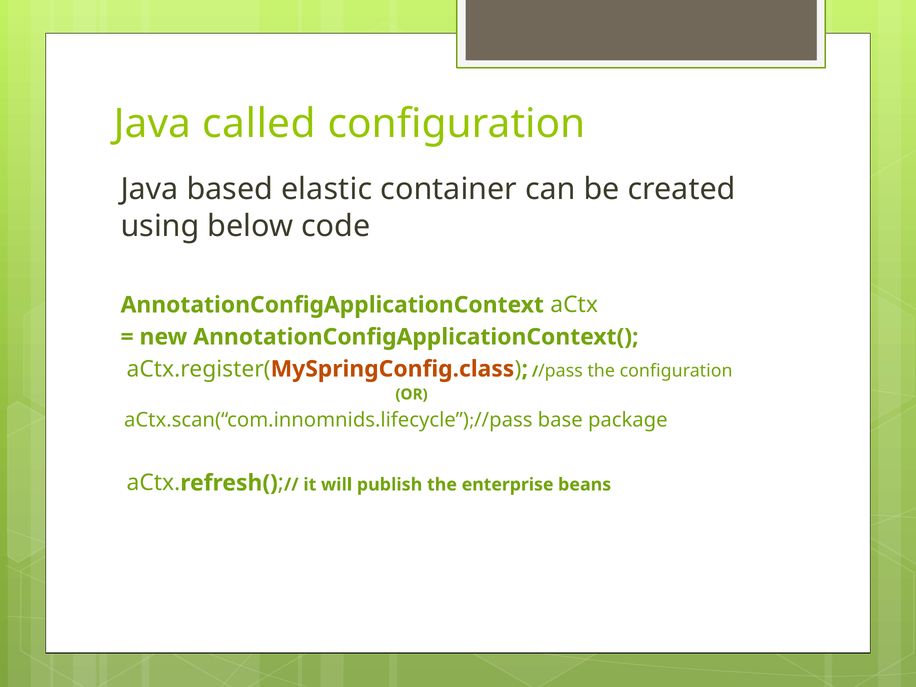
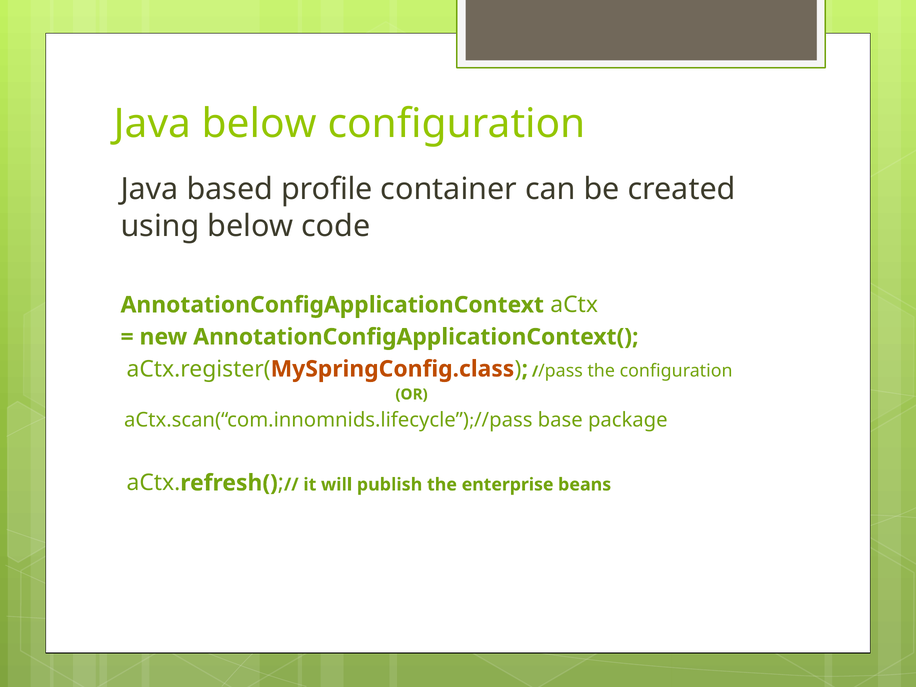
Java called: called -> below
elastic: elastic -> profile
